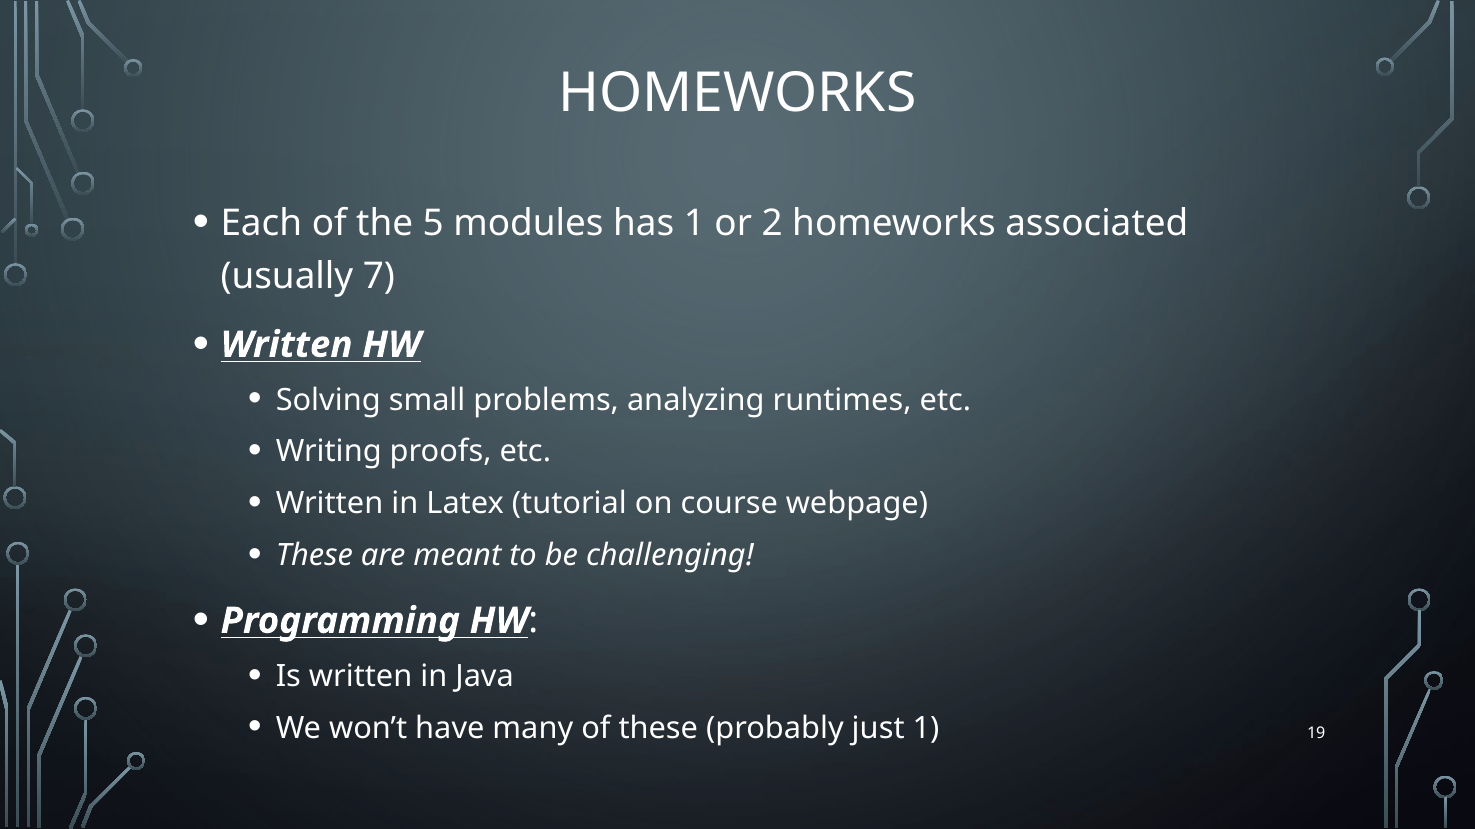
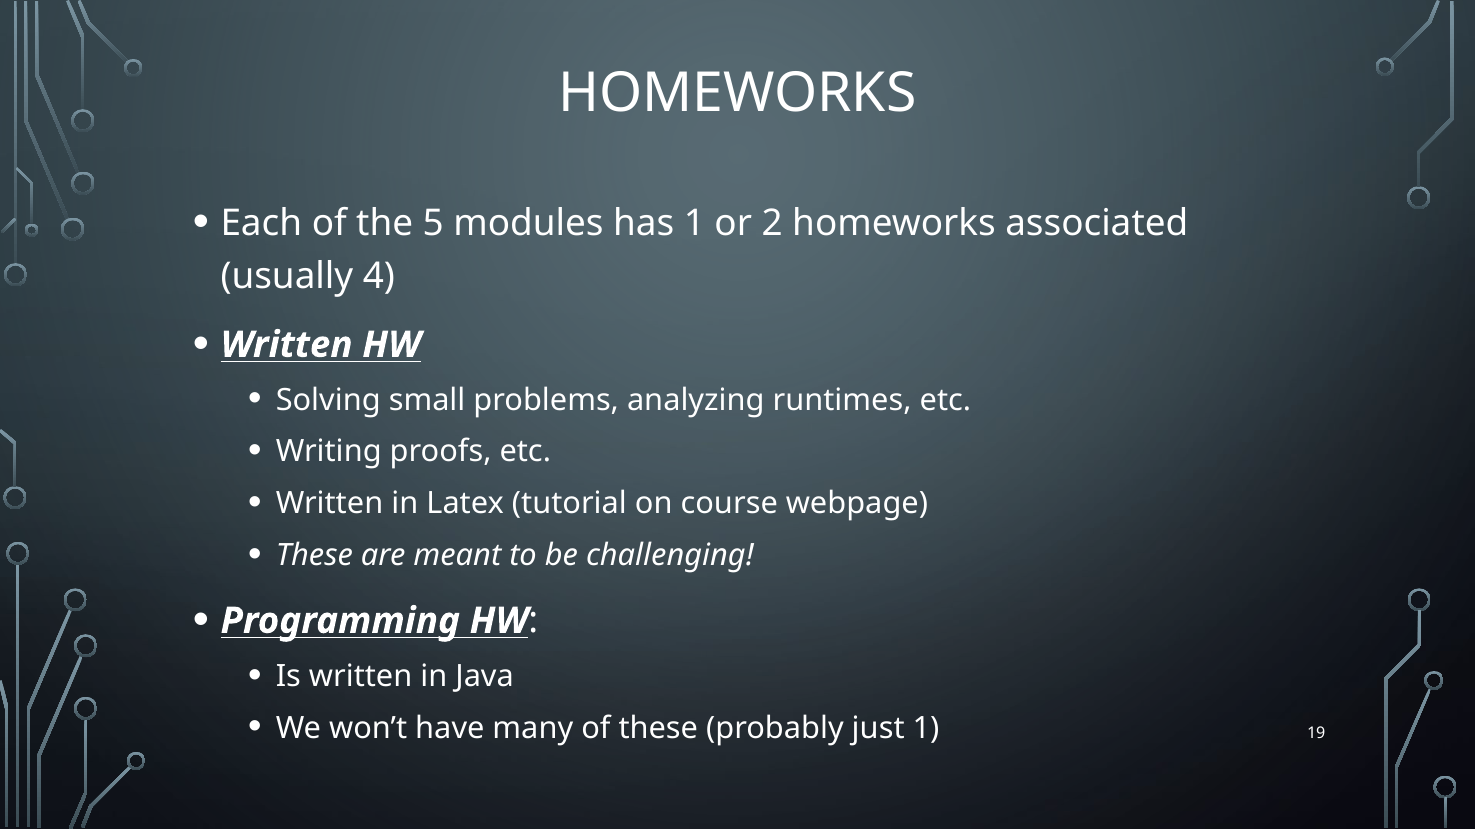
7: 7 -> 4
